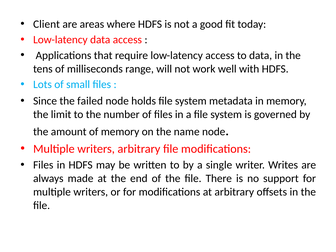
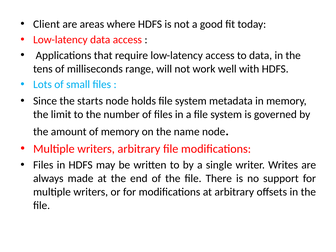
failed: failed -> starts
